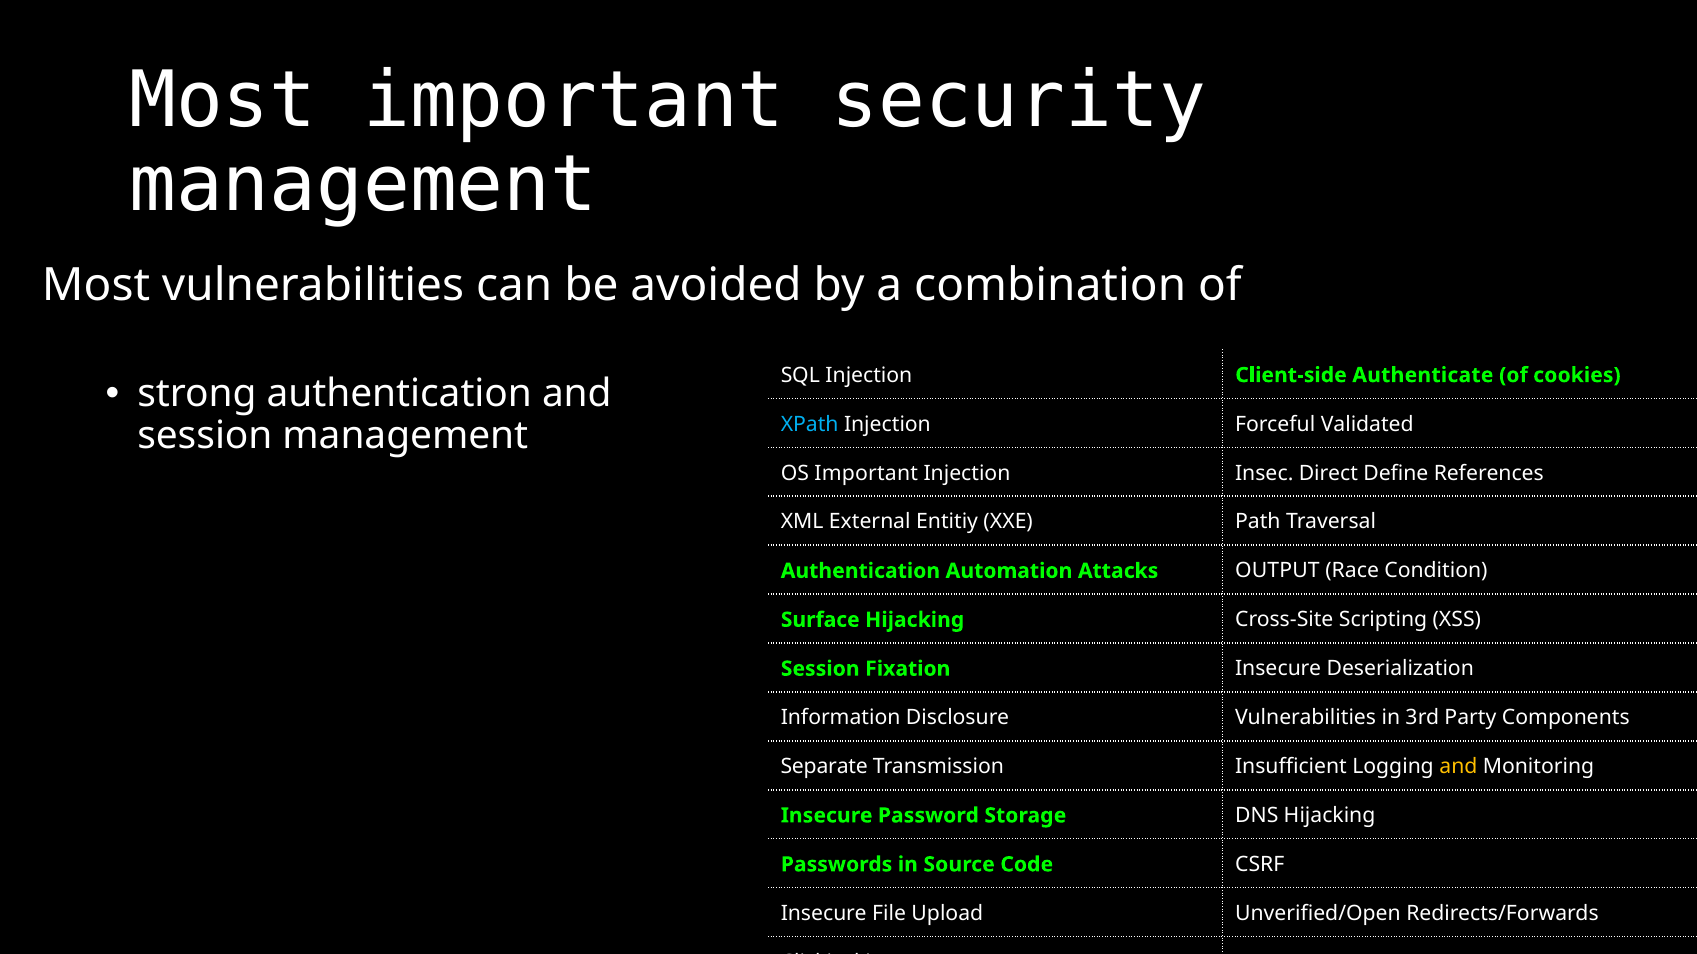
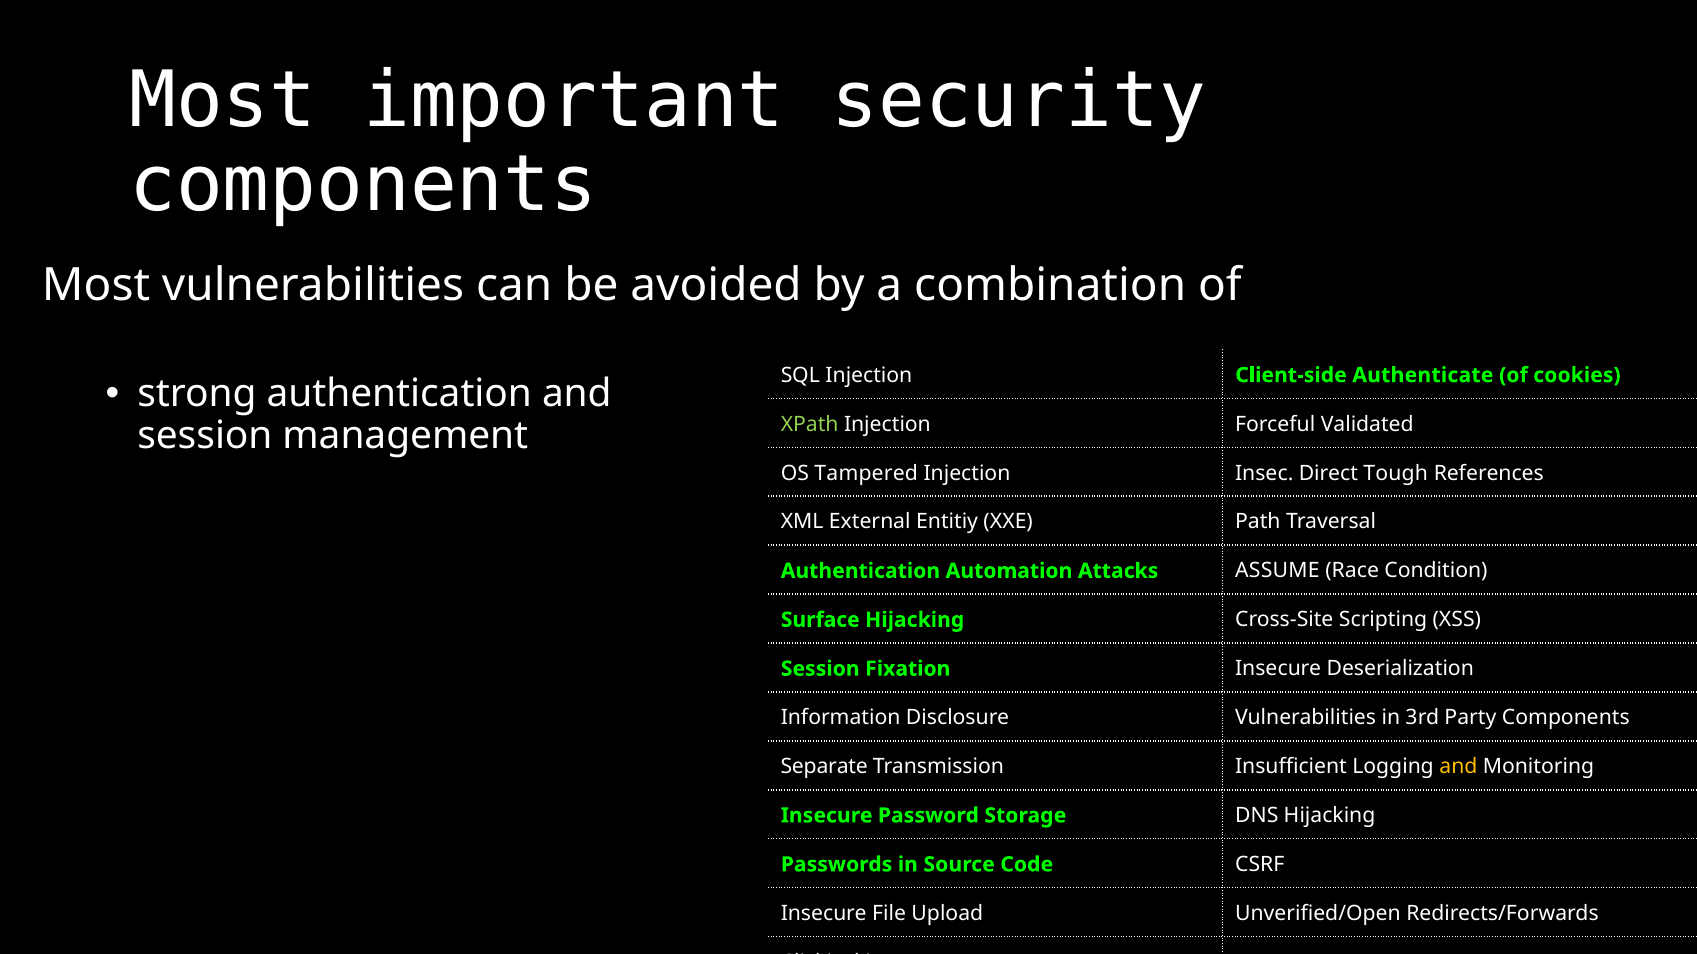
management at (363, 185): management -> components
XPath colour: light blue -> light green
OS Important: Important -> Tampered
Define: Define -> Tough
OUTPUT: OUTPUT -> ASSUME
